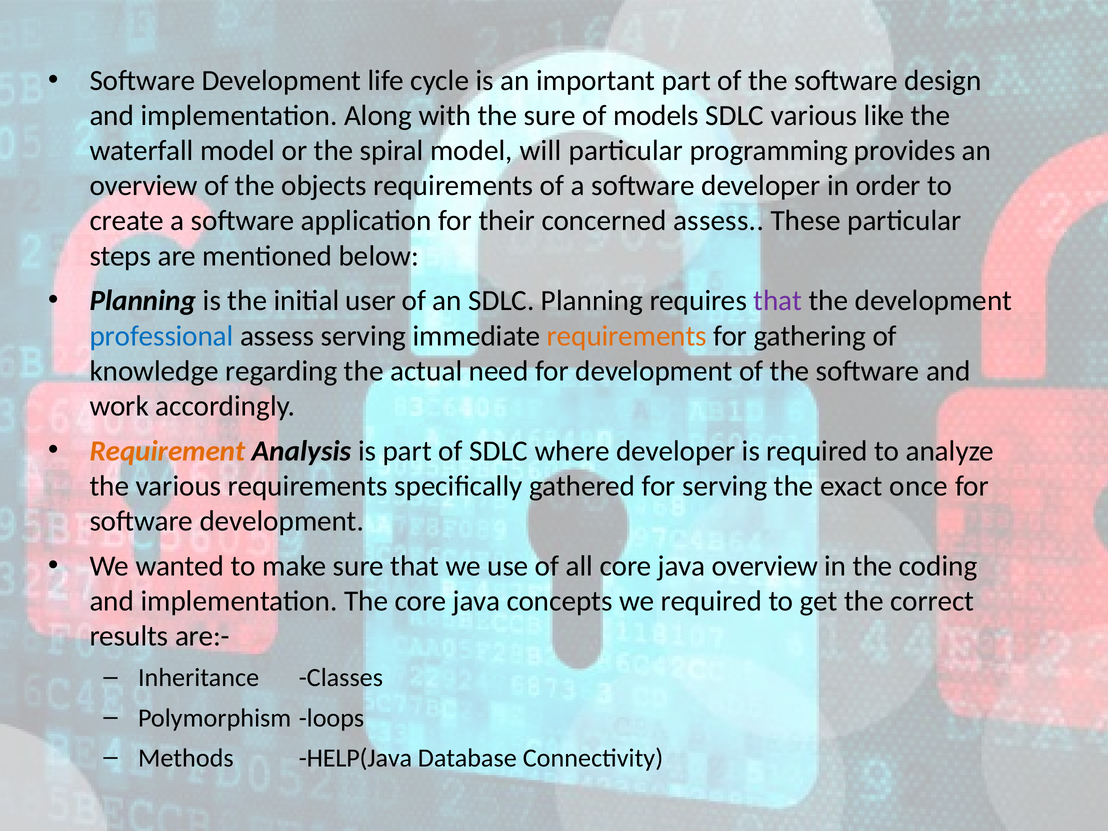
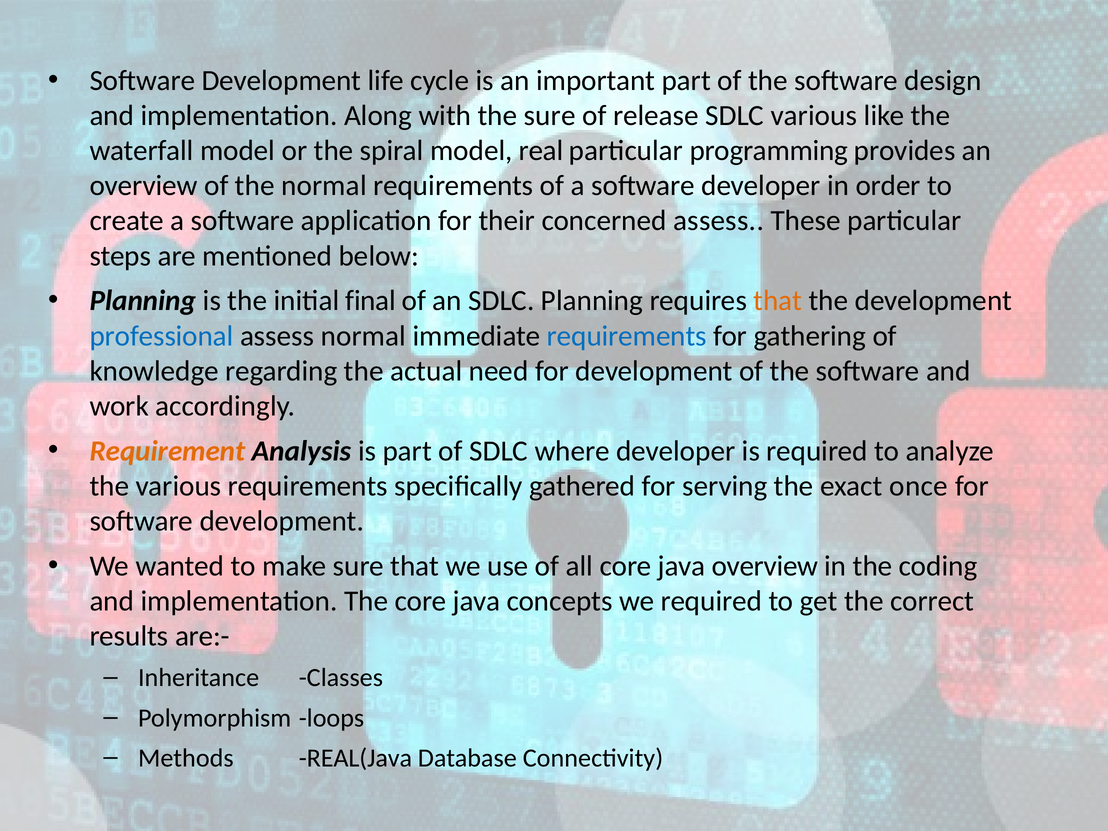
models: models -> release
will: will -> real
the objects: objects -> normal
user: user -> final
that at (778, 301) colour: purple -> orange
assess serving: serving -> normal
requirements at (627, 336) colour: orange -> blue
HELP(Java: HELP(Java -> REAL(Java
